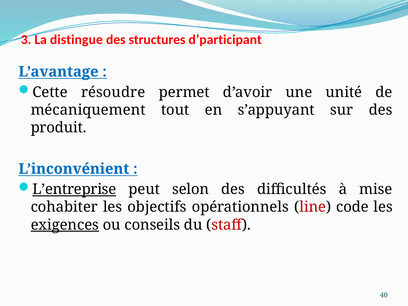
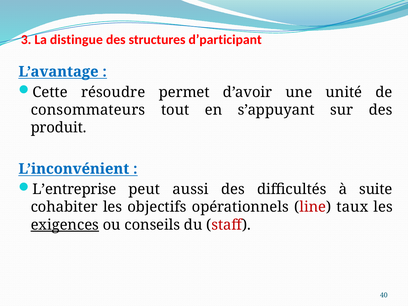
mécaniquement: mécaniquement -> consommateurs
L’entreprise underline: present -> none
selon: selon -> aussi
mise: mise -> suite
code: code -> taux
